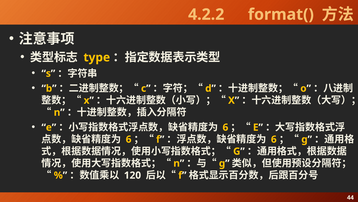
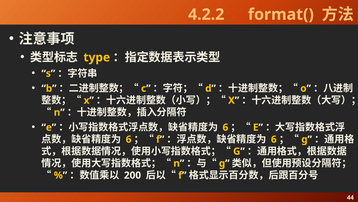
120: 120 -> 200
